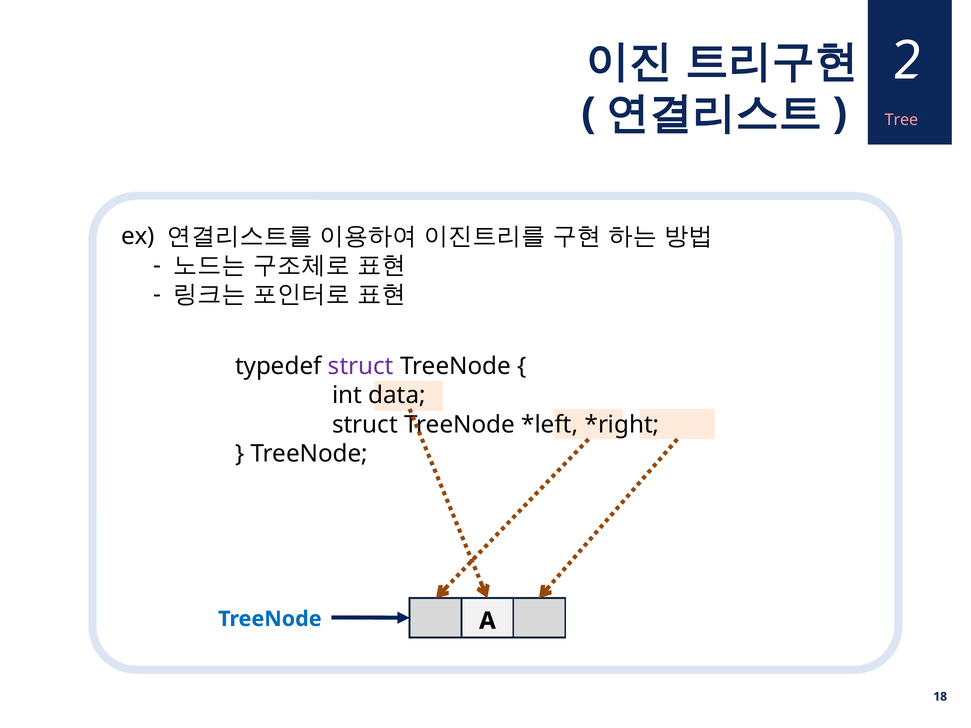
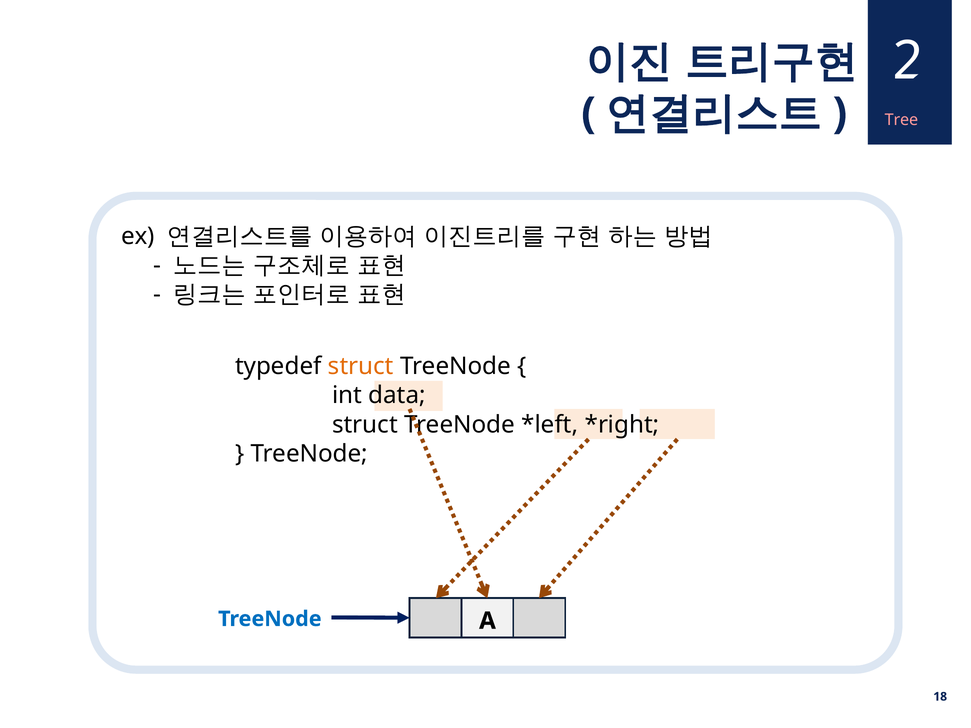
struct at (361, 366) colour: purple -> orange
